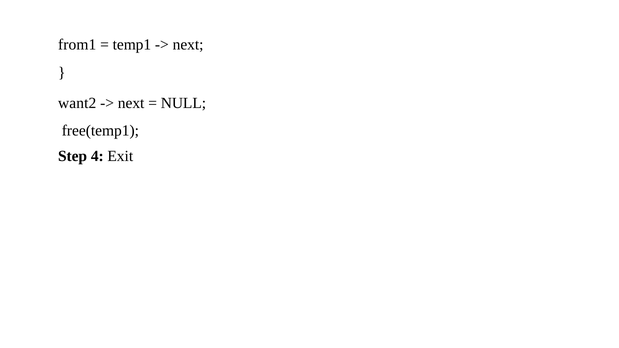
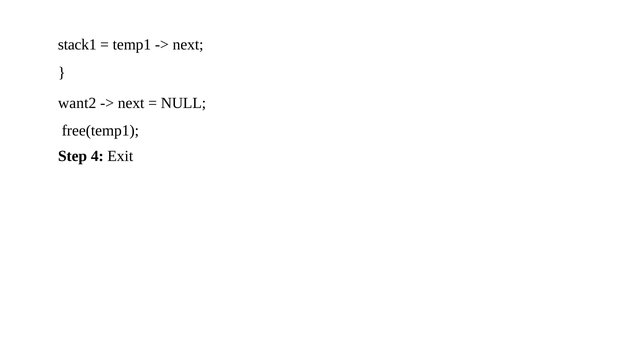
from1: from1 -> stack1
